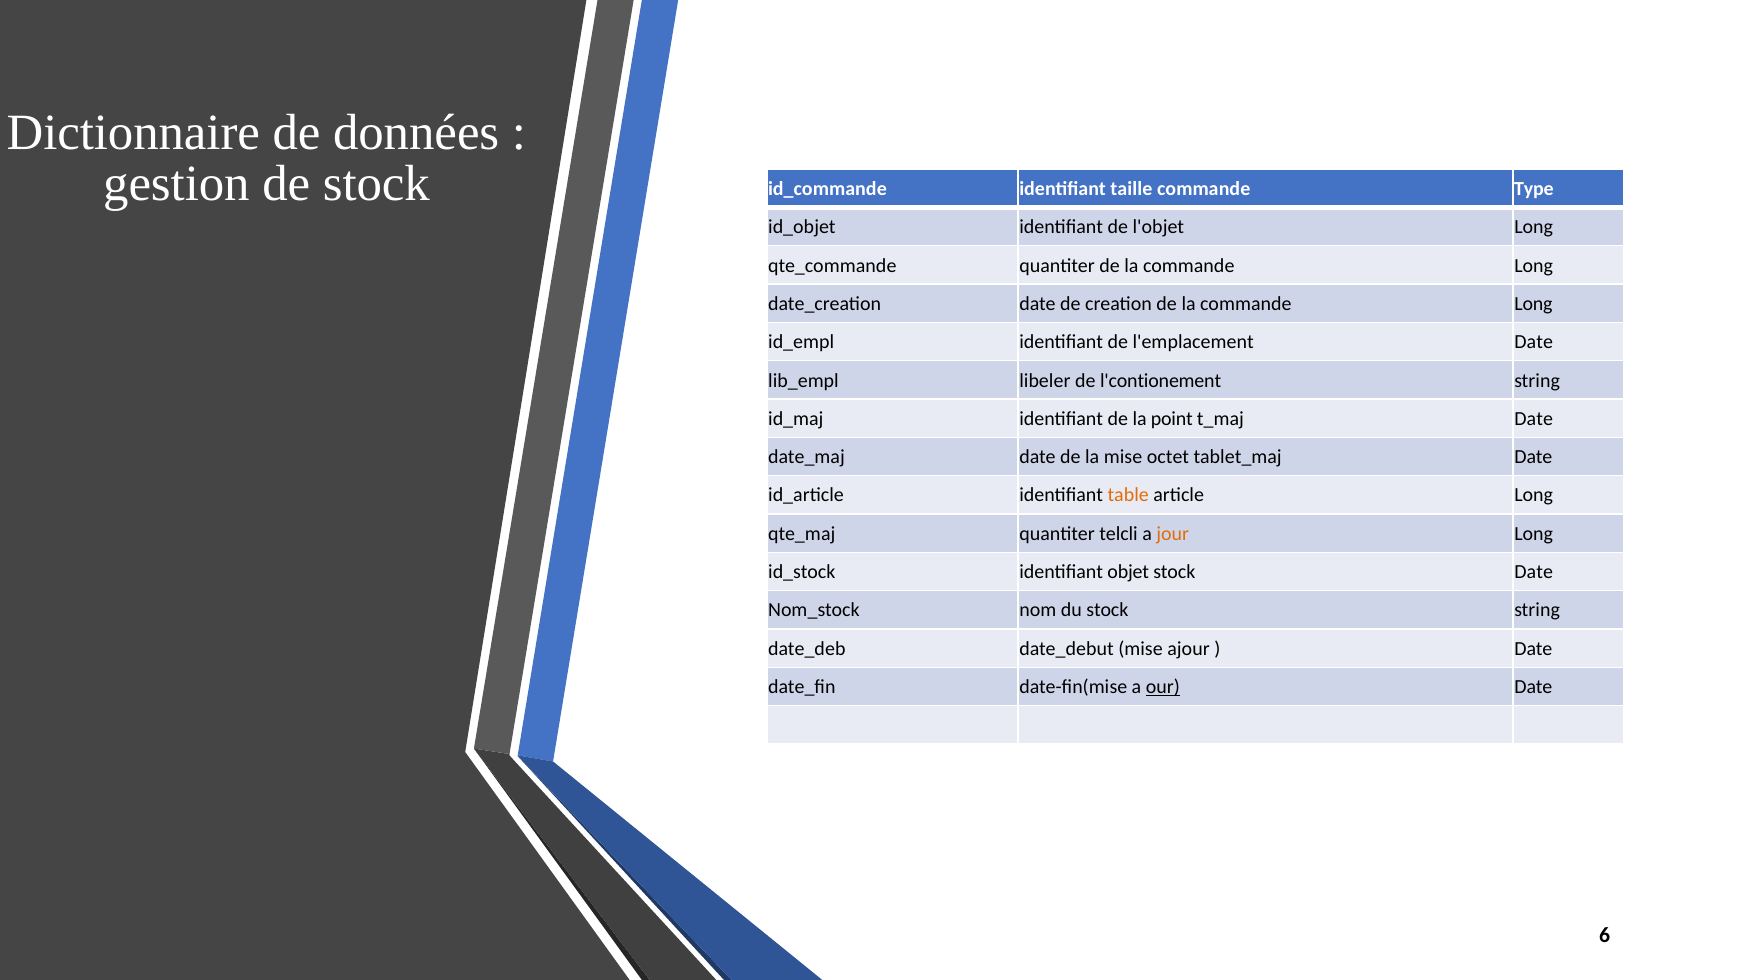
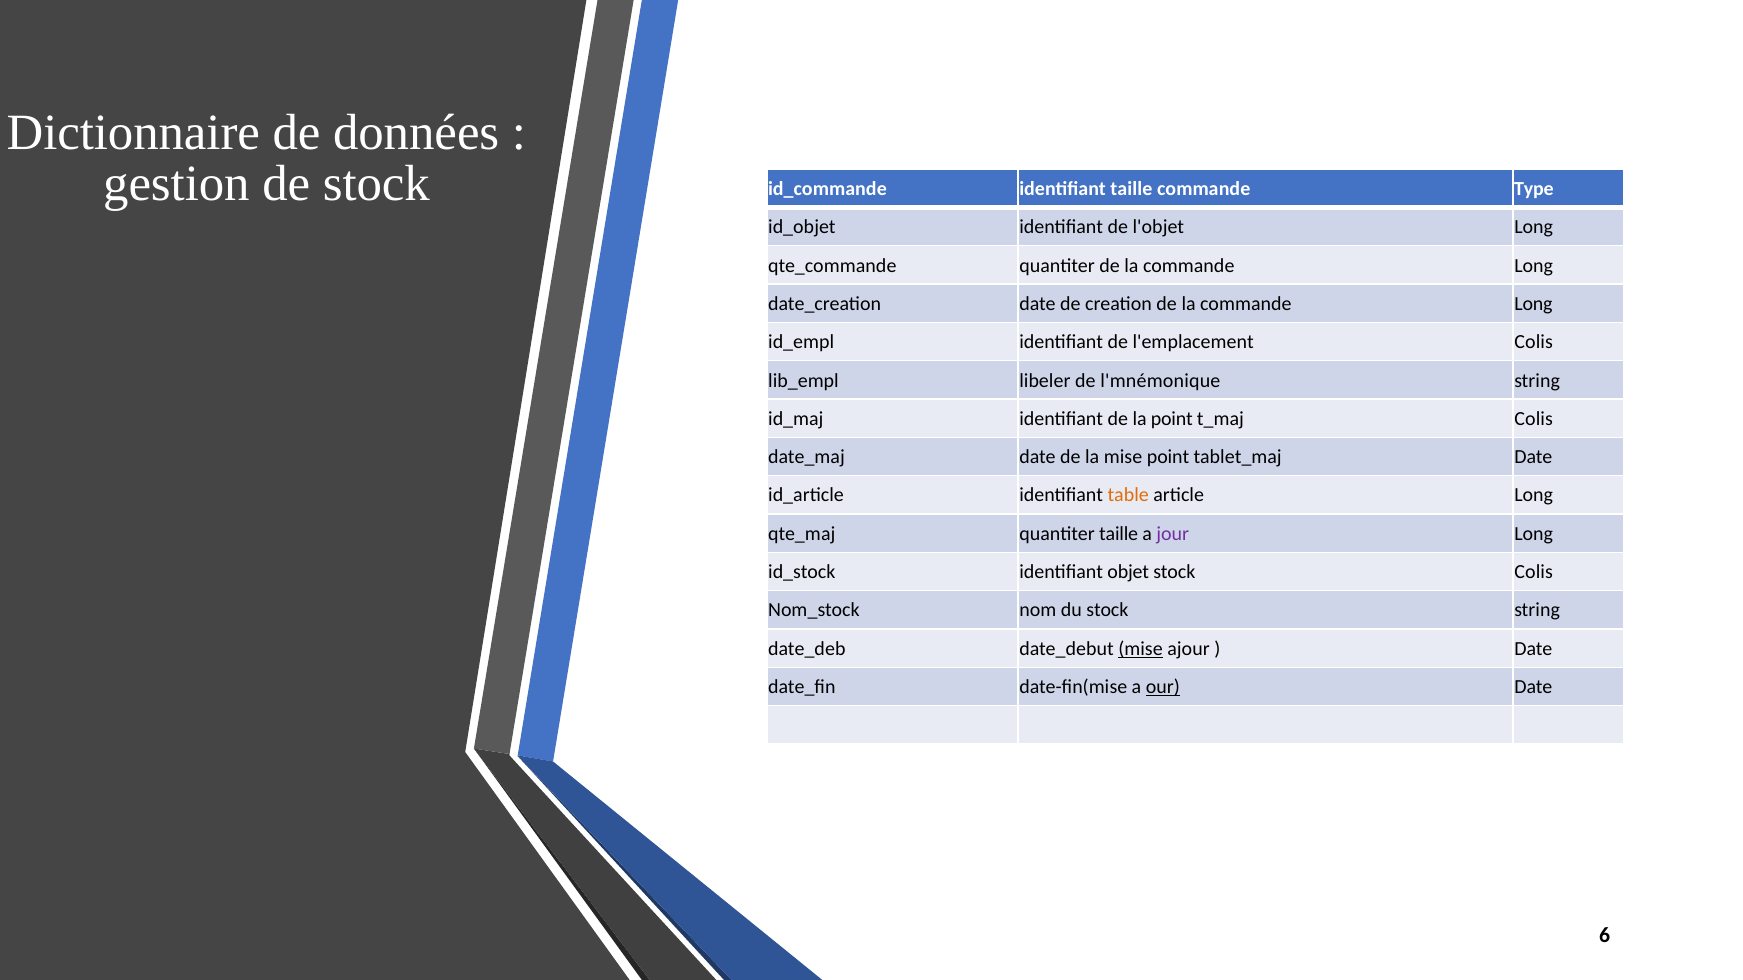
l'emplacement Date: Date -> Colis
l'contionement: l'contionement -> l'mnémonique
Date at (1534, 419): Date -> Colis
mise octet: octet -> point
quantiter telcli: telcli -> taille
jour colour: orange -> purple
stock Date: Date -> Colis
mise at (1141, 649) underline: none -> present
